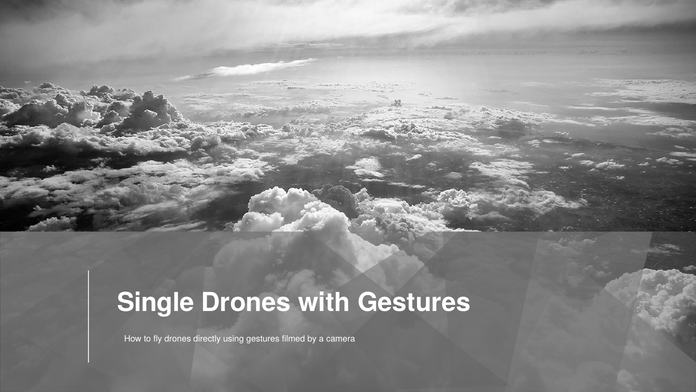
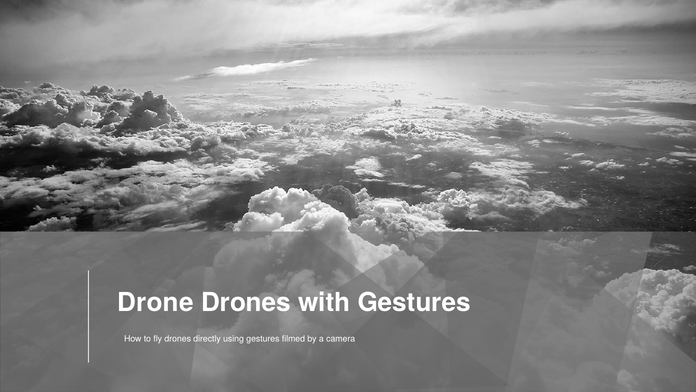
Single: Single -> Drone
